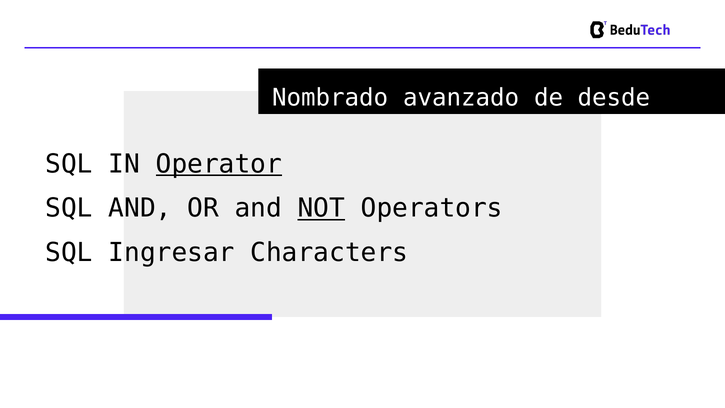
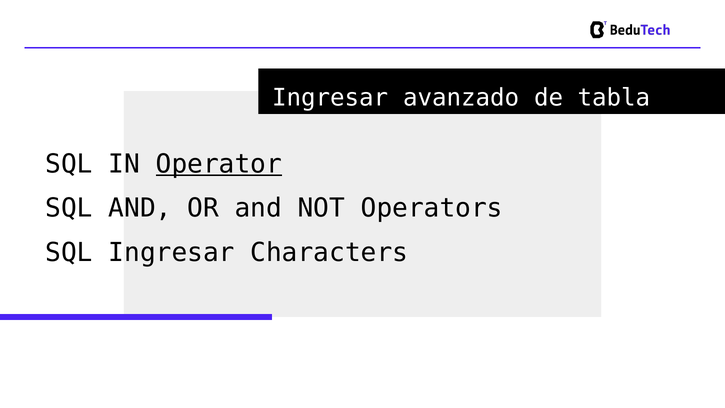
Nombrado at (330, 98): Nombrado -> Ingresar
desde: desde -> tabla
NOT underline: present -> none
